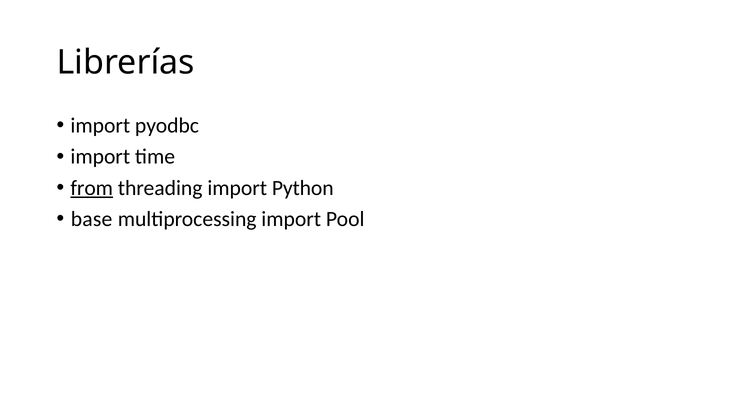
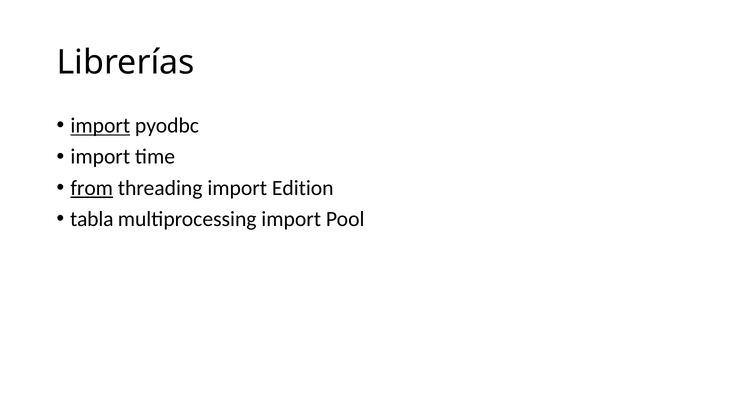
import at (100, 125) underline: none -> present
Python: Python -> Edition
base: base -> tabla
